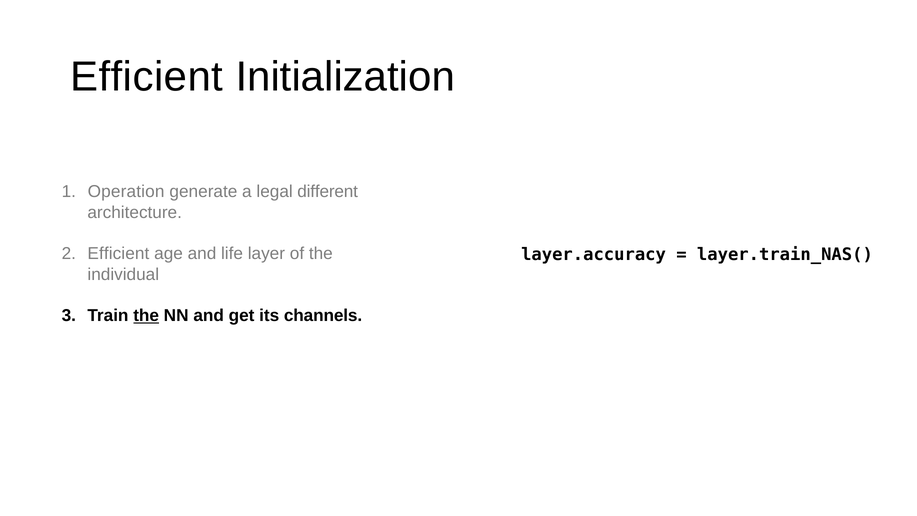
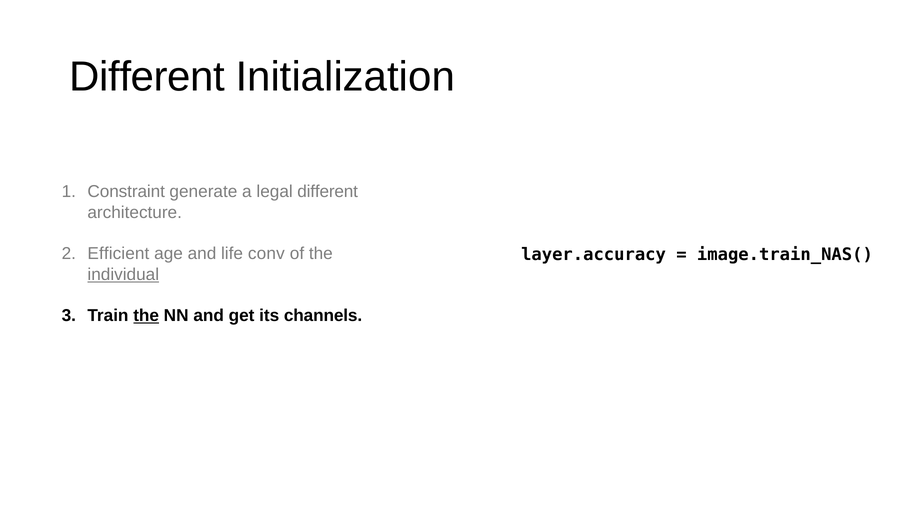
Efficient at (147, 77): Efficient -> Different
Operation: Operation -> Constraint
layer: layer -> conv
layer.train_NAS(: layer.train_NAS( -> image.train_NAS(
individual underline: none -> present
